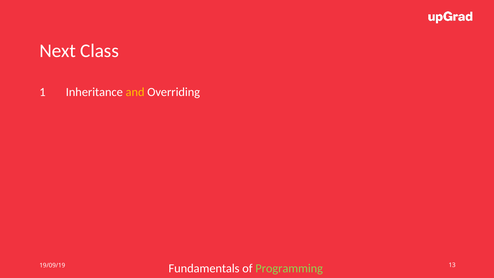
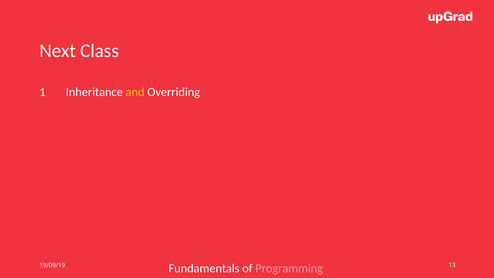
Programming colour: light green -> pink
